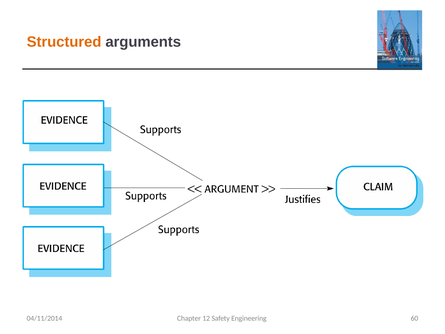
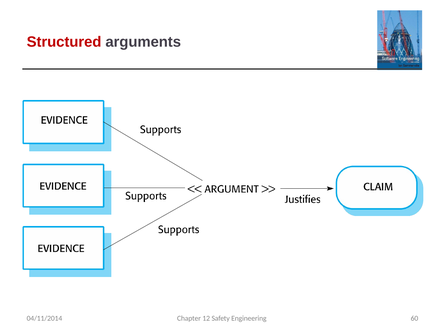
Structured colour: orange -> red
